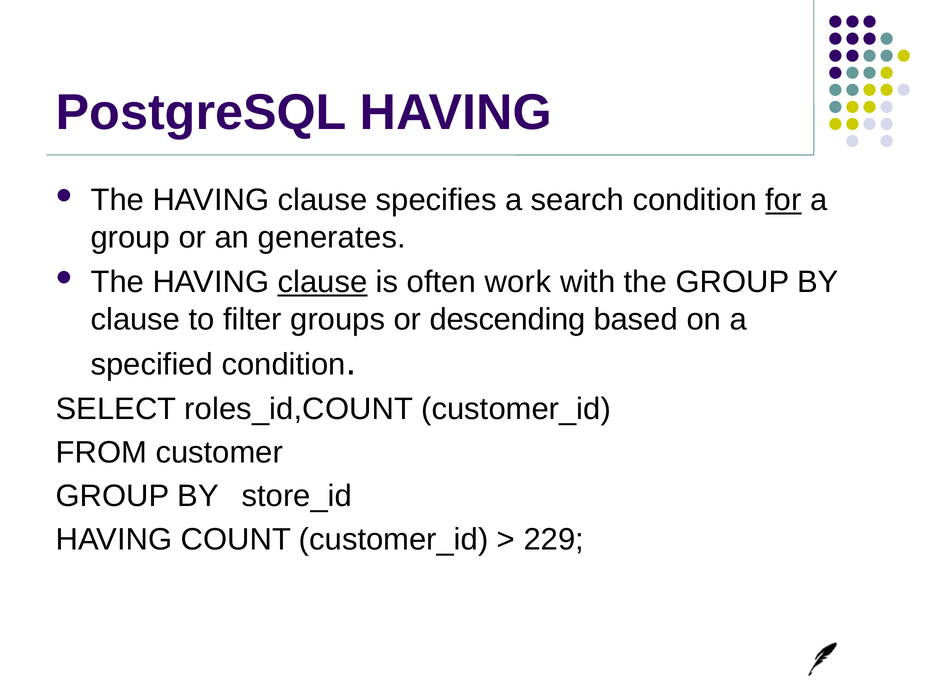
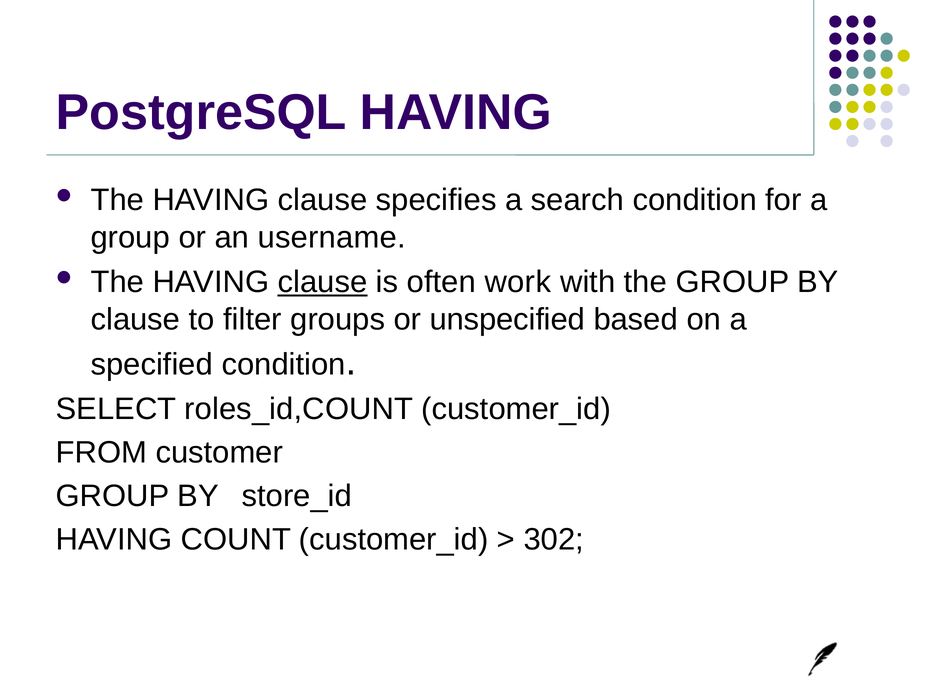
for underline: present -> none
generates: generates -> username
descending: descending -> unspecified
229: 229 -> 302
